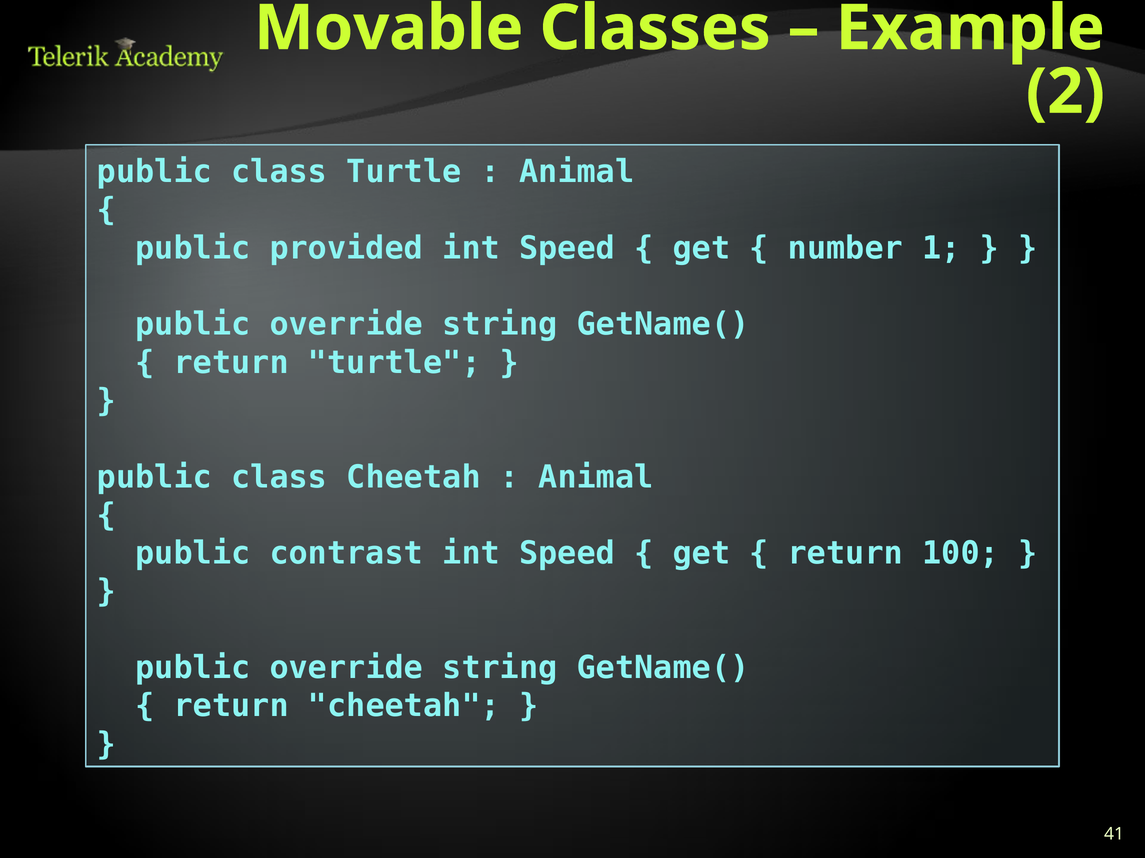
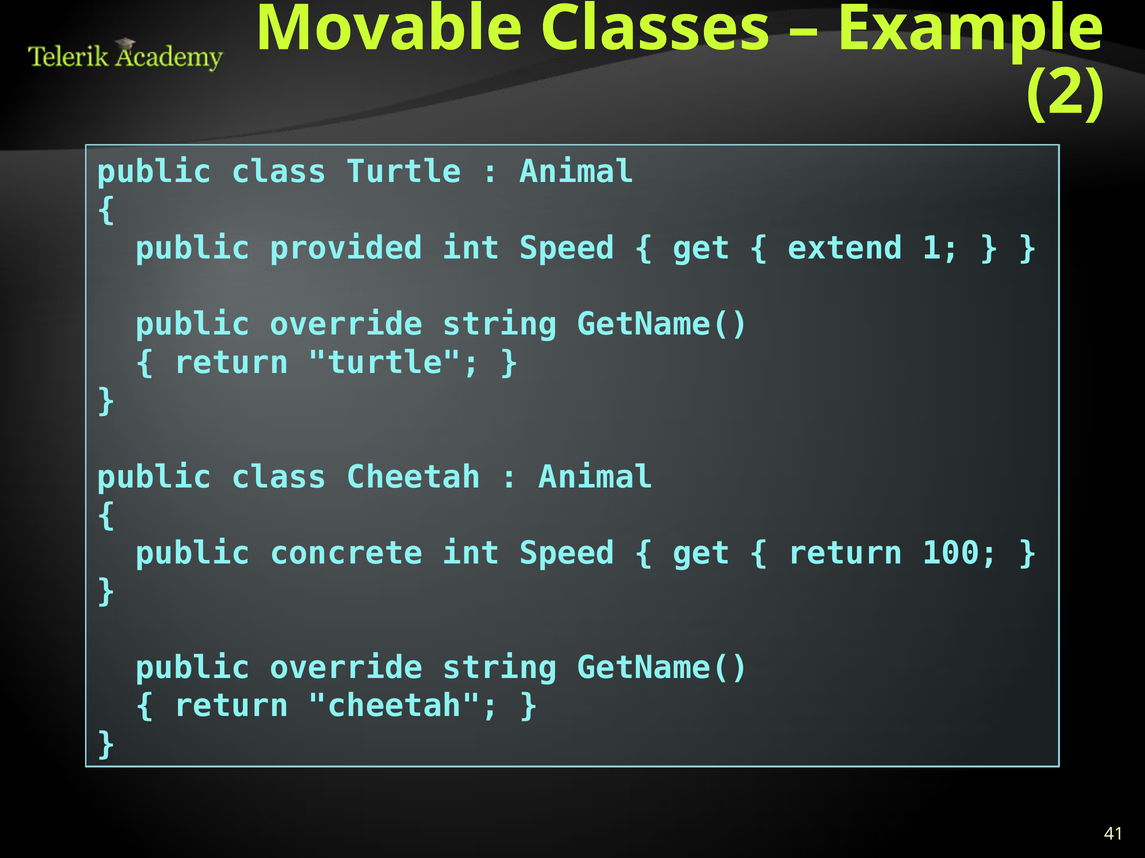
number: number -> extend
contrast: contrast -> concrete
